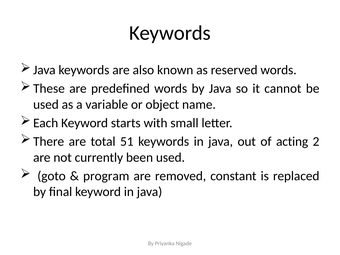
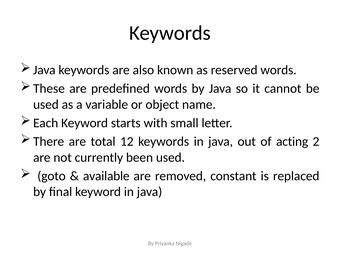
51: 51 -> 12
program: program -> available
